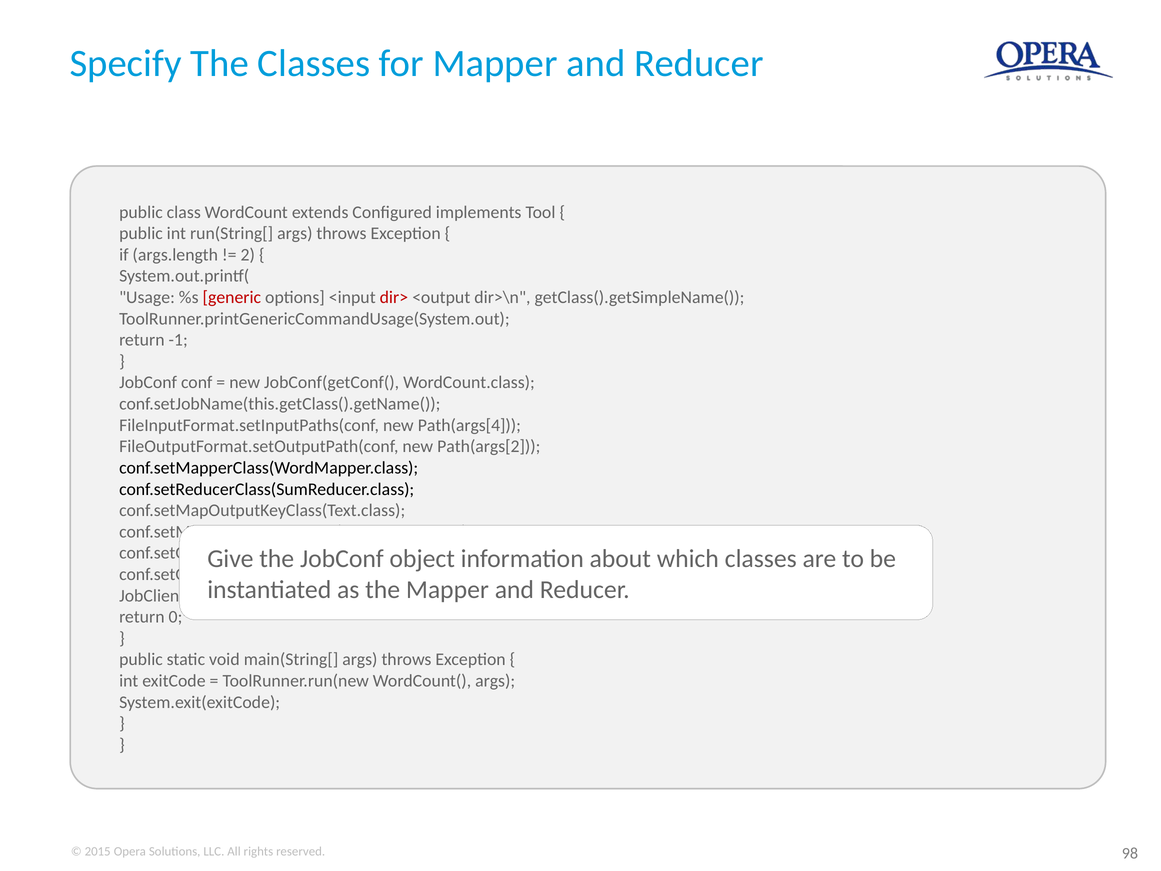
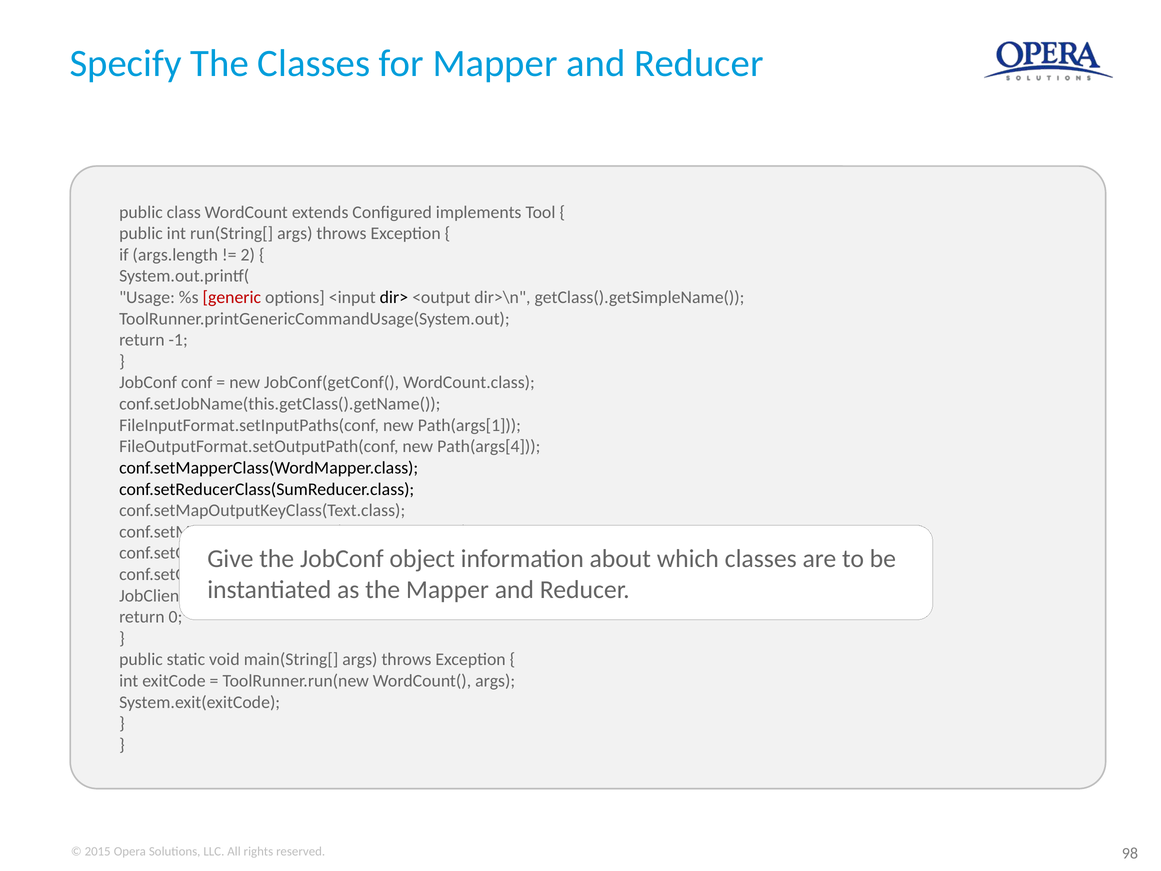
dir> colour: red -> black
Path(args[4: Path(args[4 -> Path(args[1
Path(args[2: Path(args[2 -> Path(args[4
